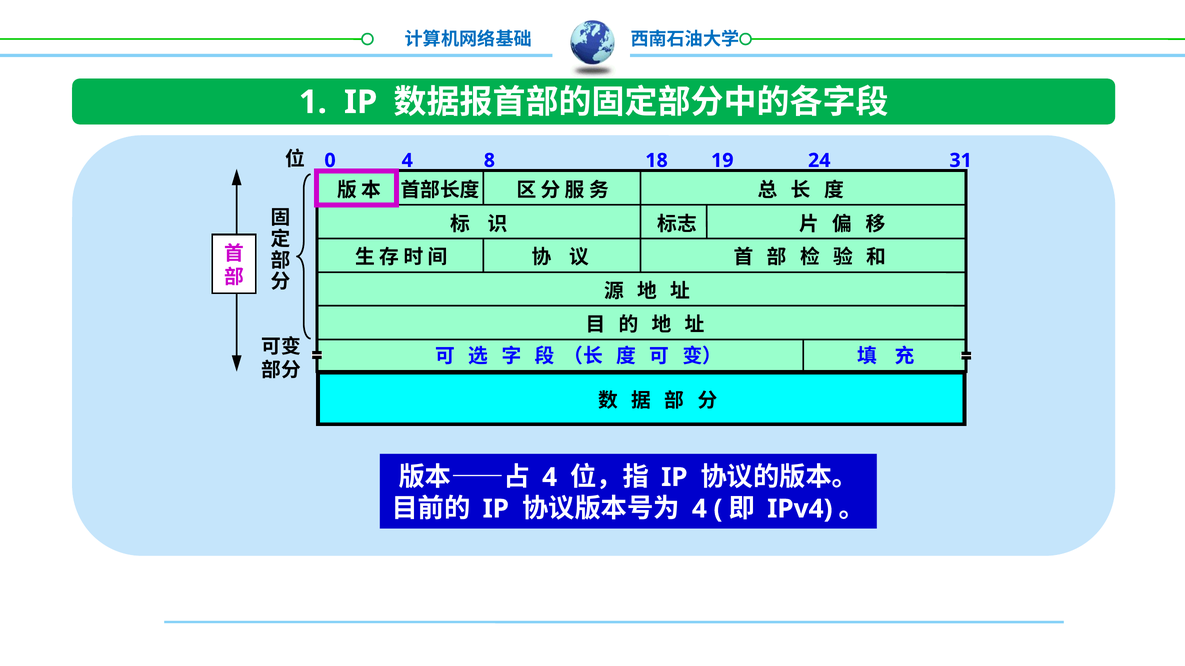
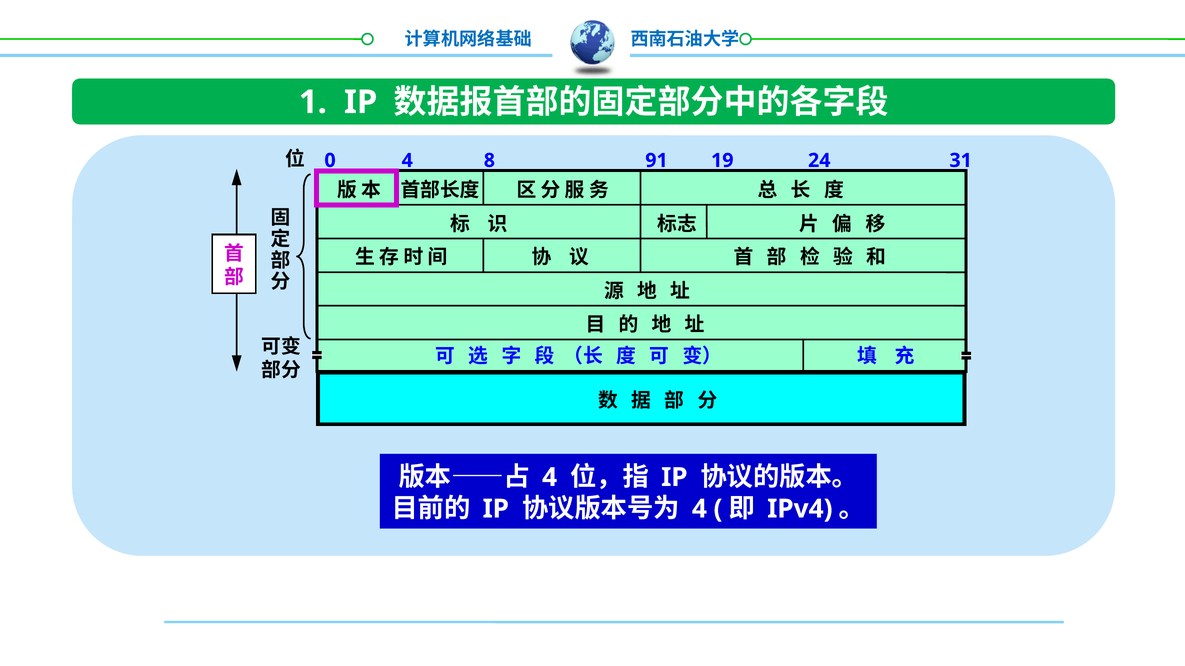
18: 18 -> 91
